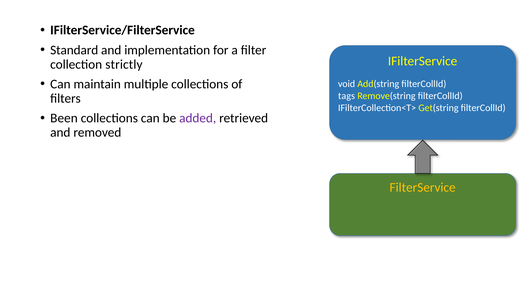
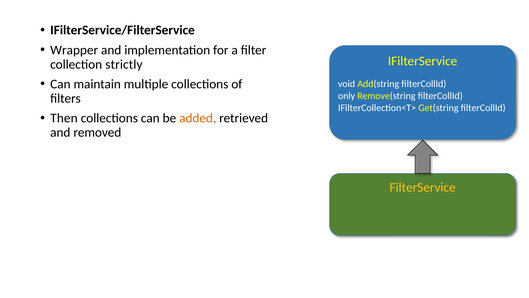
Standard: Standard -> Wrapper
tags: tags -> only
Been: Been -> Then
added colour: purple -> orange
